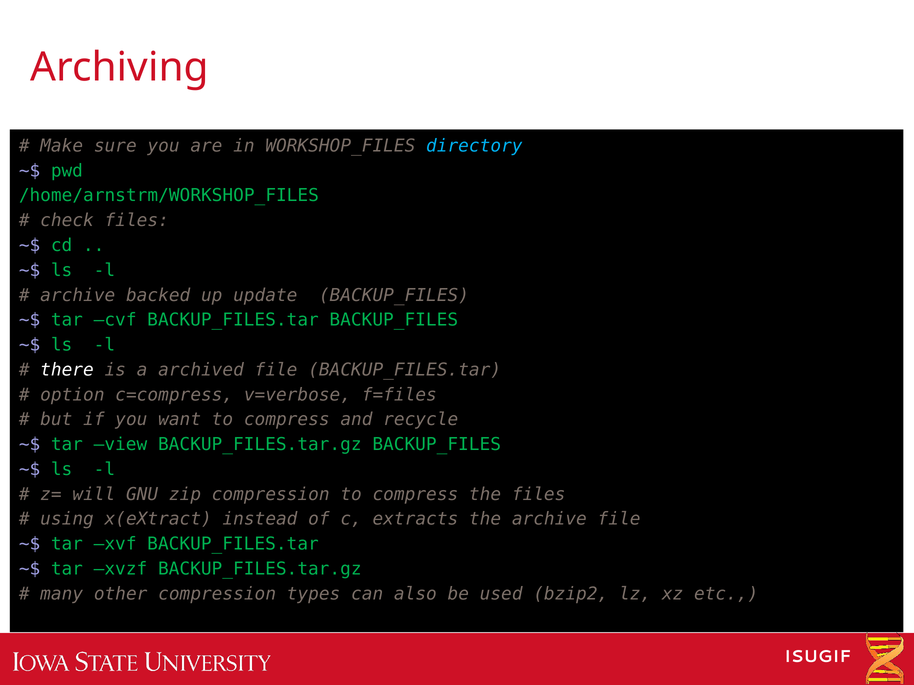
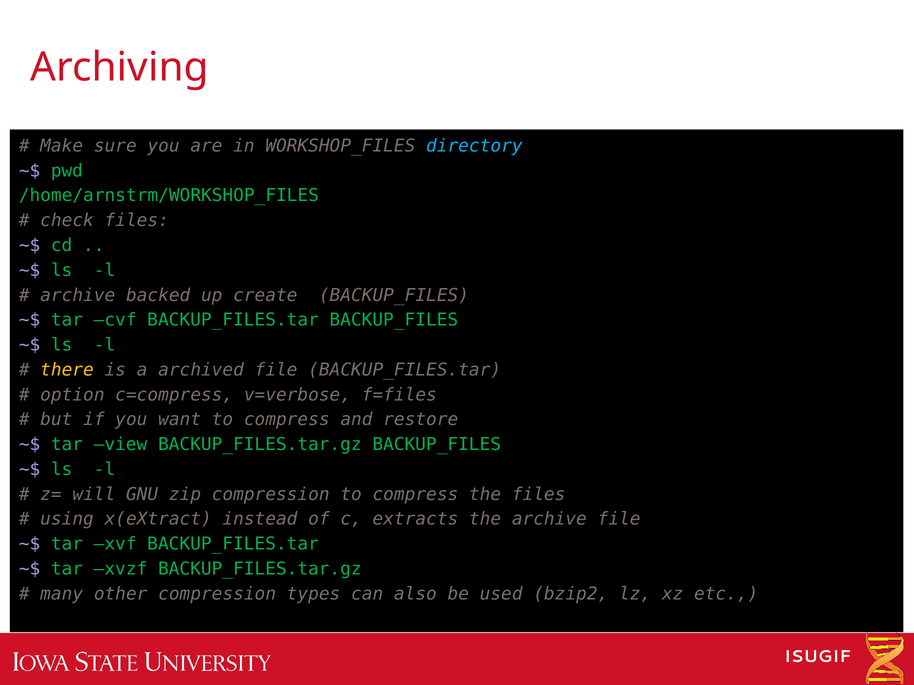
update: update -> create
there colour: white -> yellow
recycle: recycle -> restore
